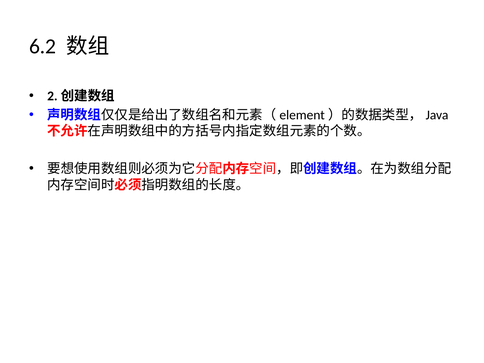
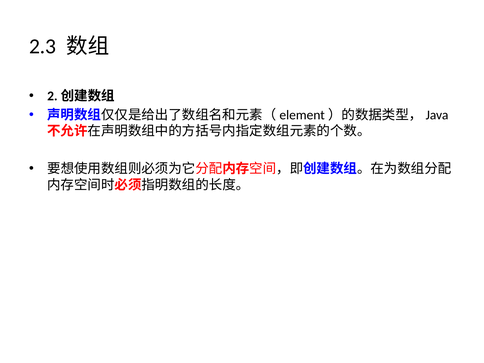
6.2: 6.2 -> 2.3
